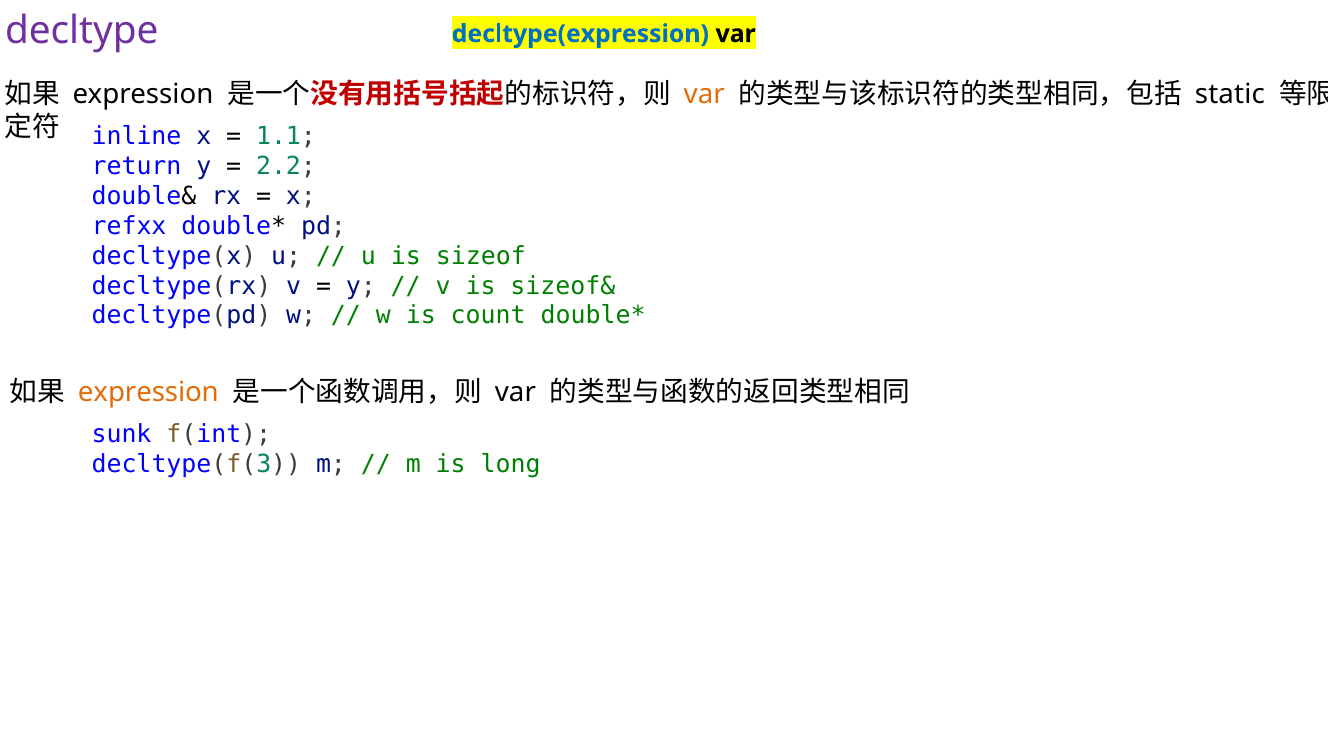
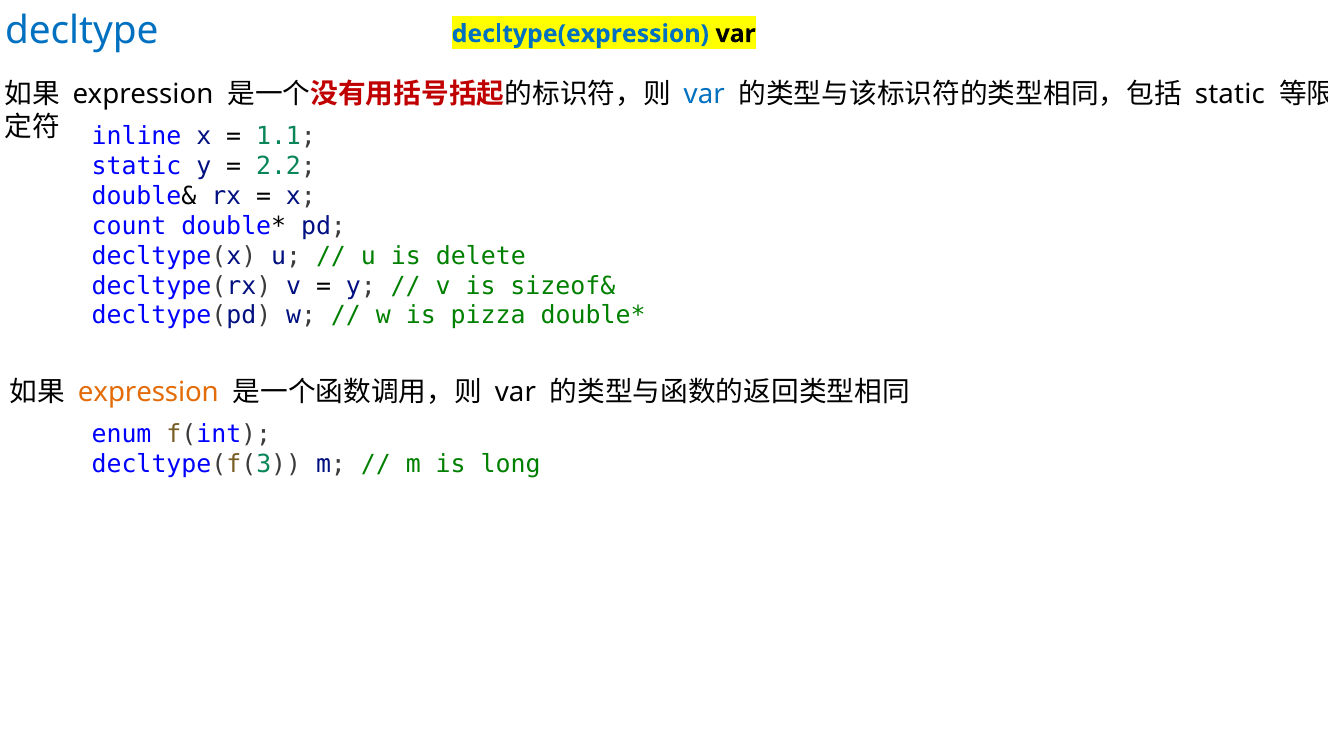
decltype colour: purple -> blue
var at (704, 94) colour: orange -> blue
return at (137, 166): return -> static
refxx: refxx -> count
sizeof: sizeof -> delete
count: count -> pizza
sunk: sunk -> enum
